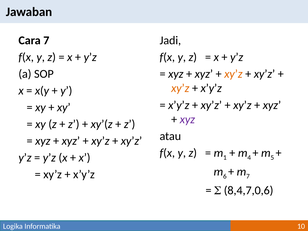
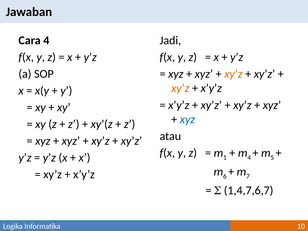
Cara 7: 7 -> 4
xyz at (187, 119) colour: purple -> blue
8,4,7,0,6: 8,4,7,0,6 -> 1,4,7,6,7
